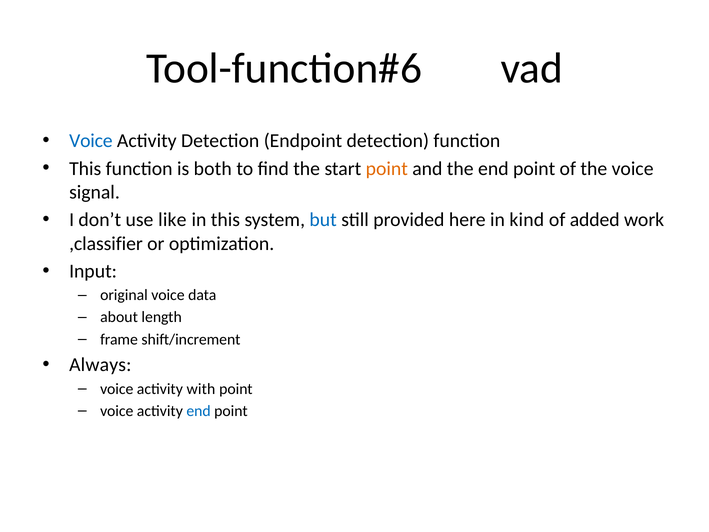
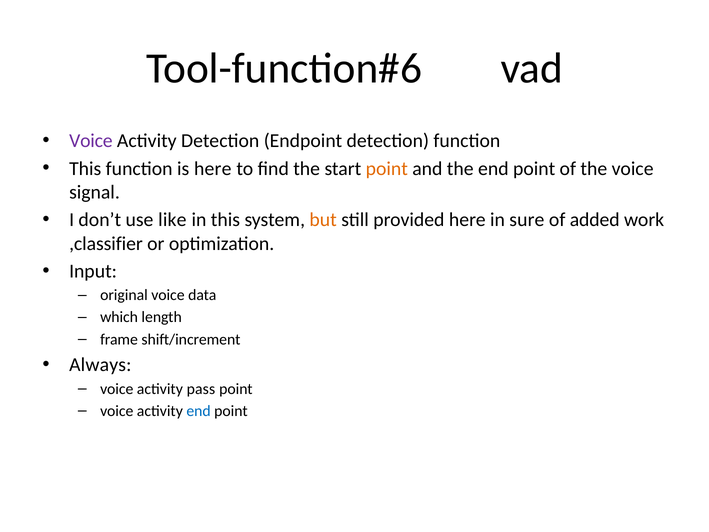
Voice at (91, 141) colour: blue -> purple
is both: both -> here
but colour: blue -> orange
kind: kind -> sure
about: about -> which
with: with -> pass
